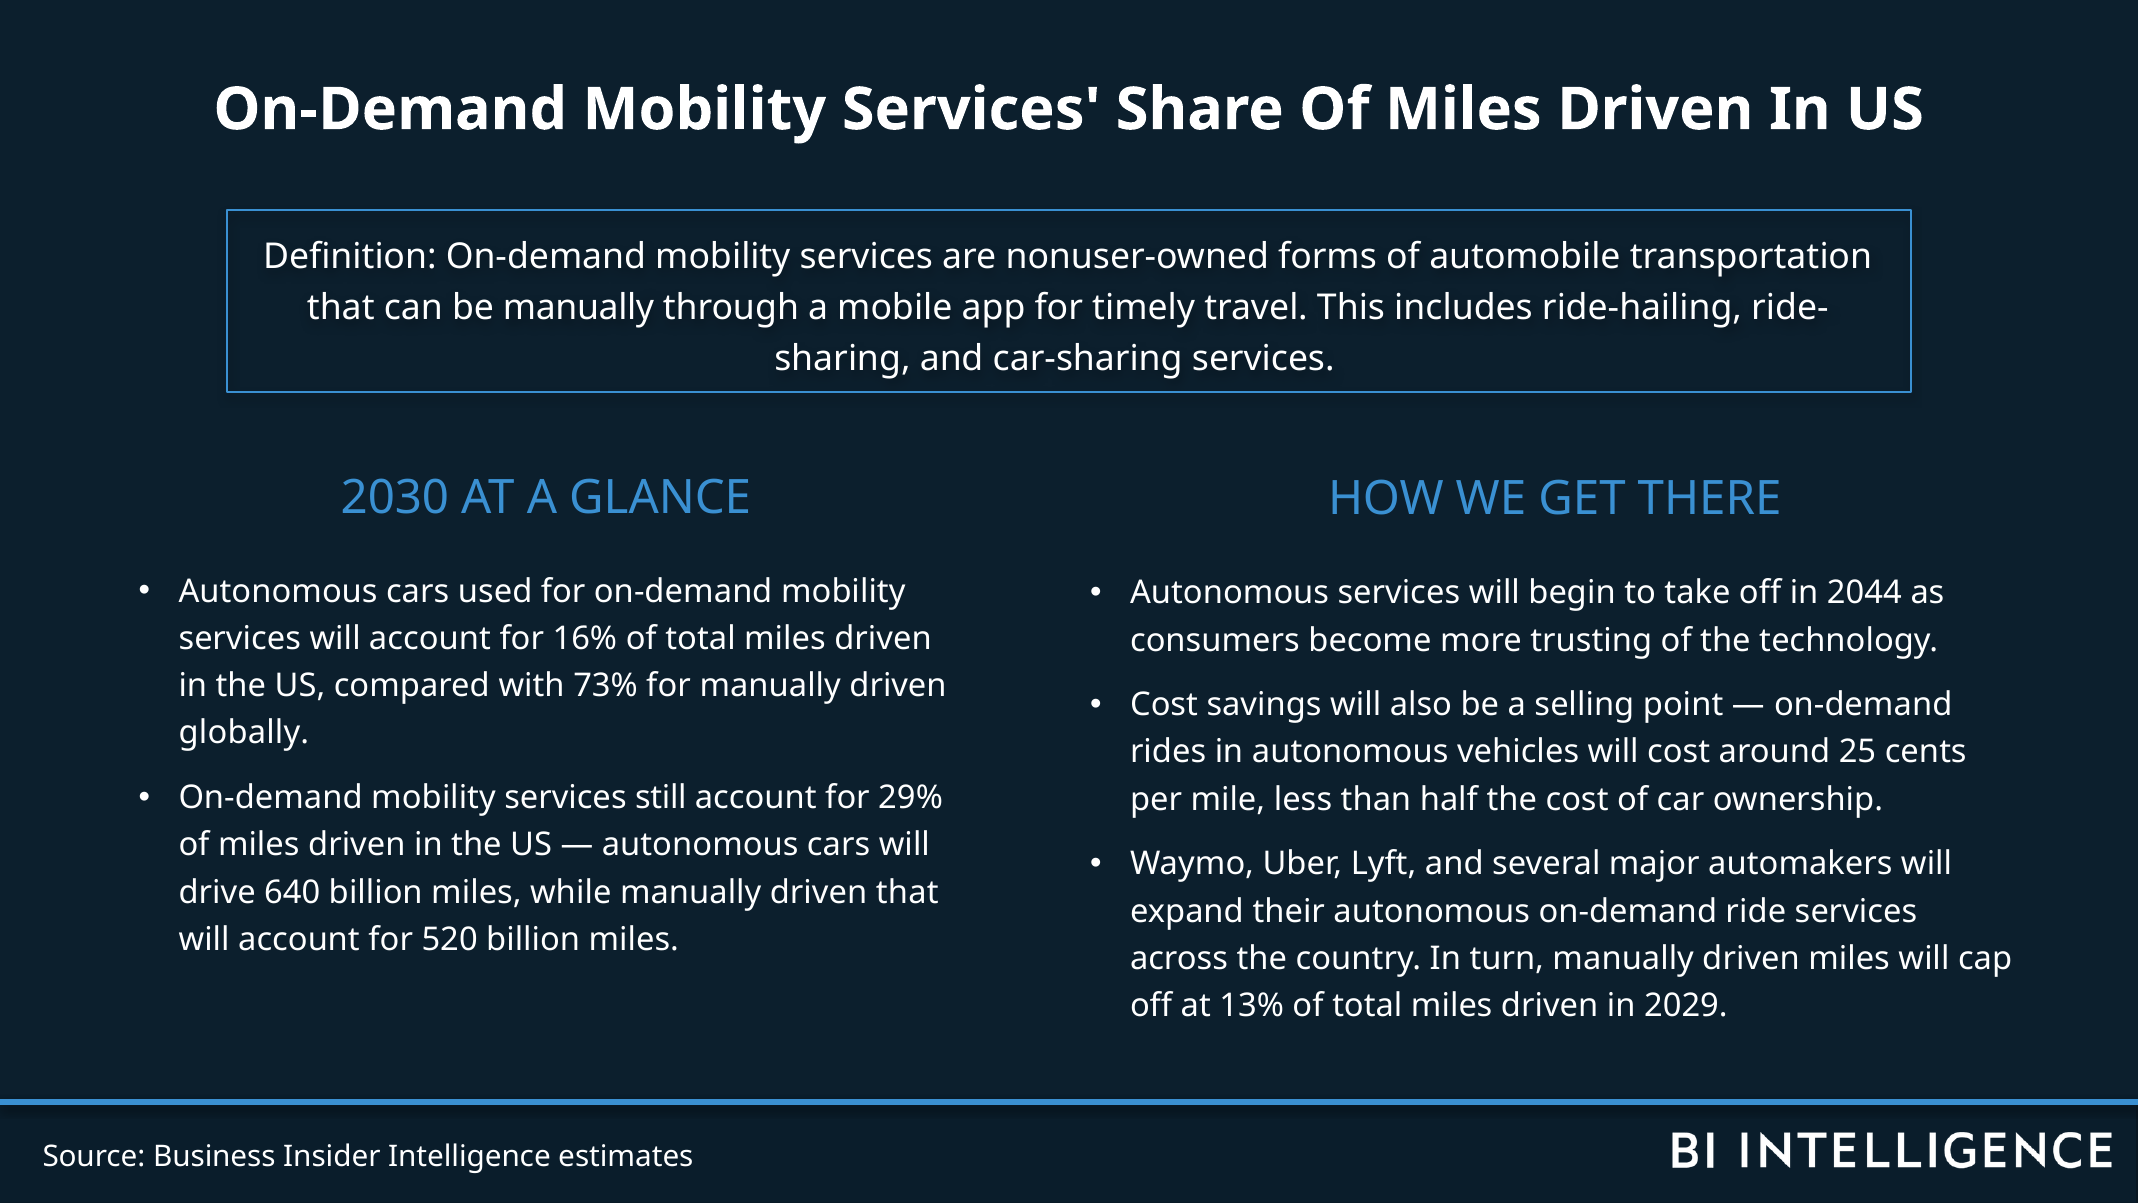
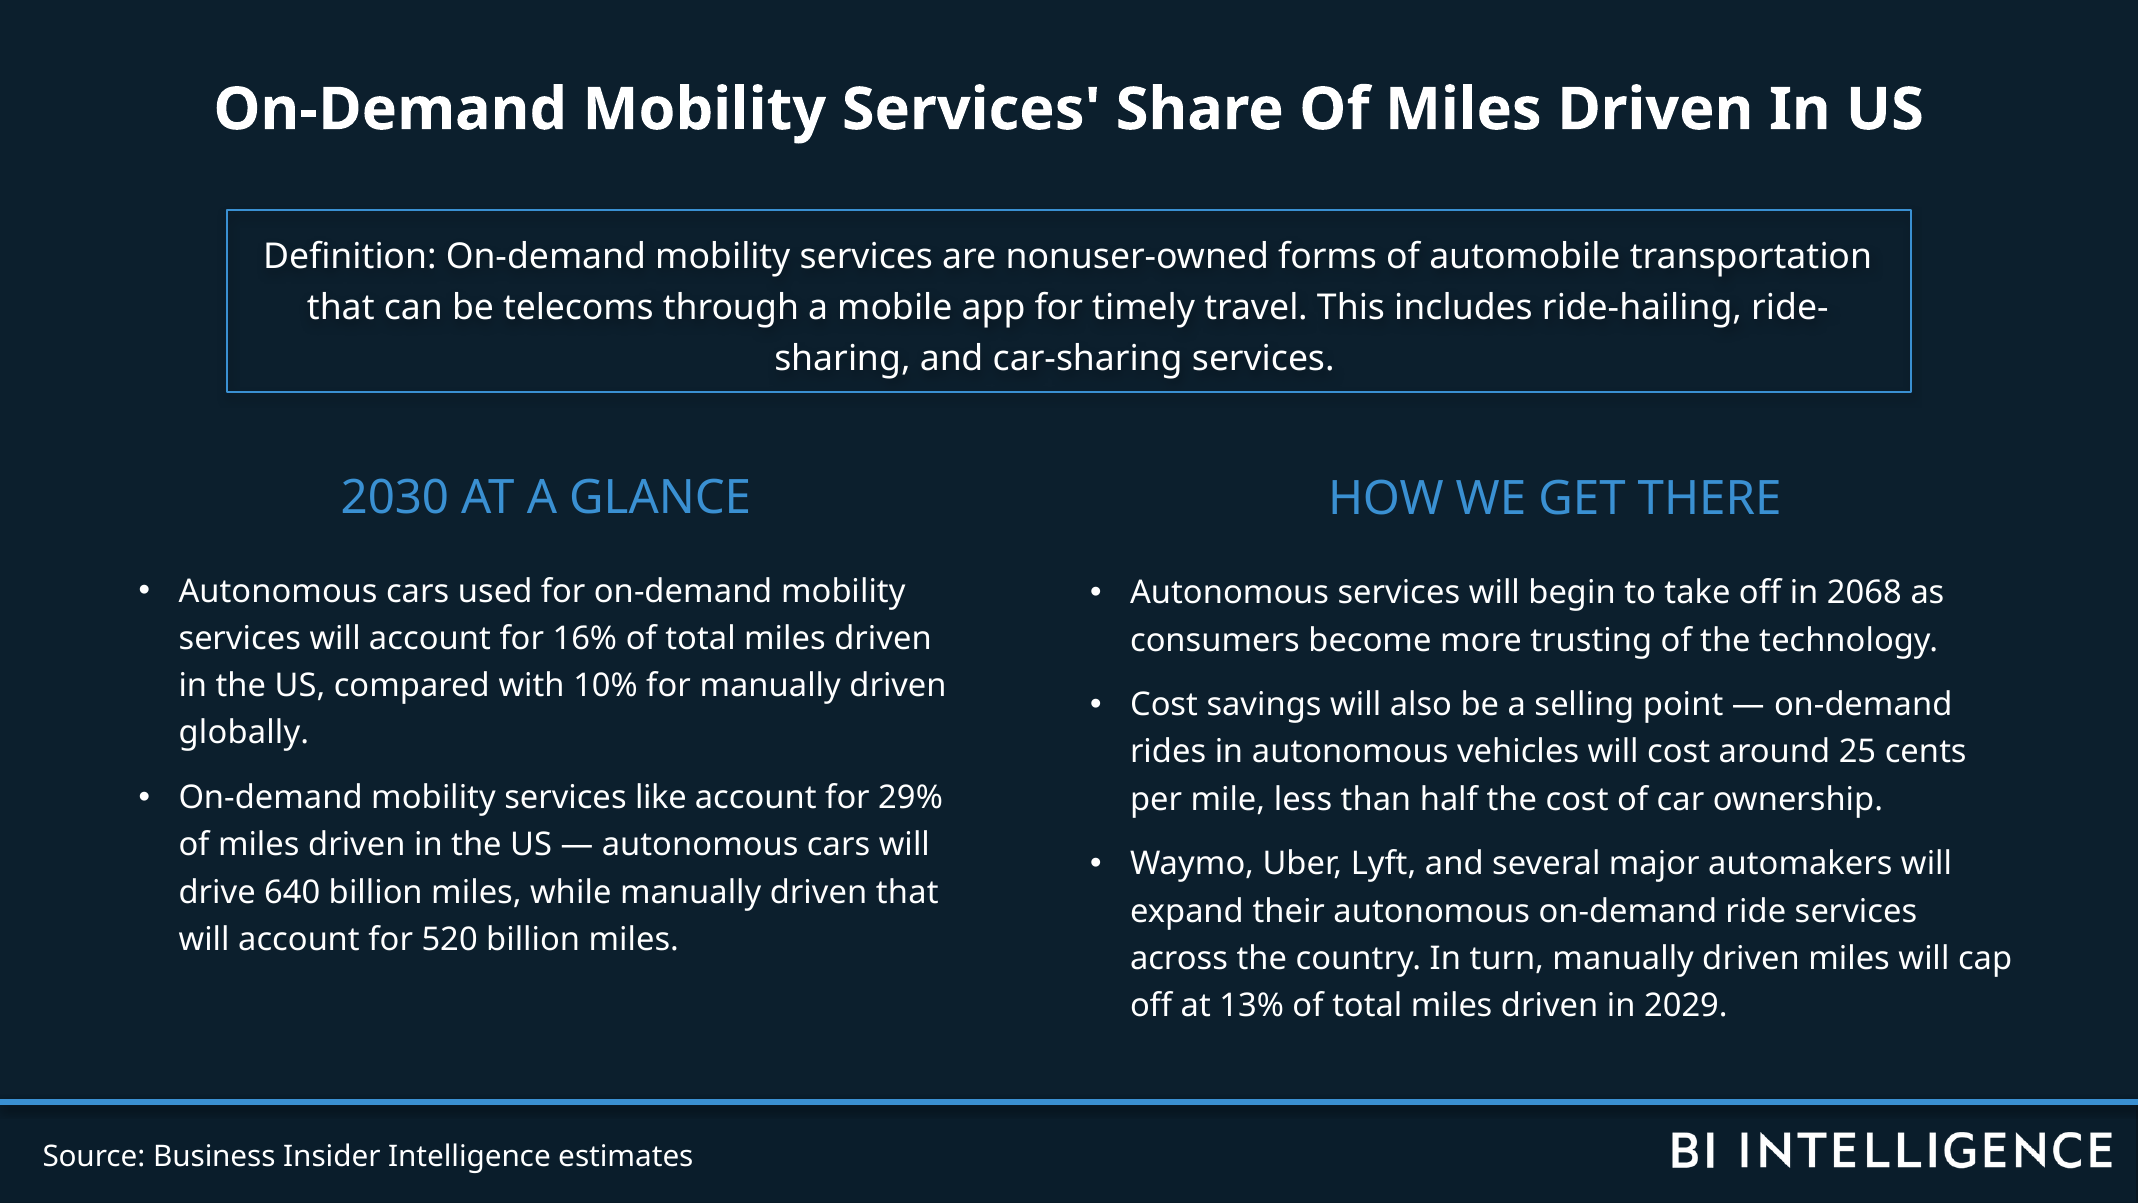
be manually: manually -> telecoms
2044: 2044 -> 2068
73%: 73% -> 10%
still: still -> like
